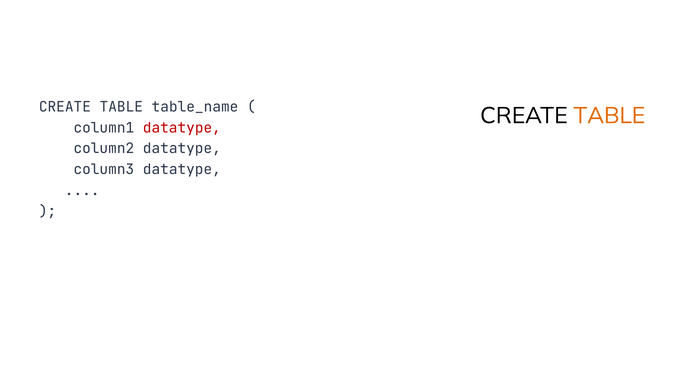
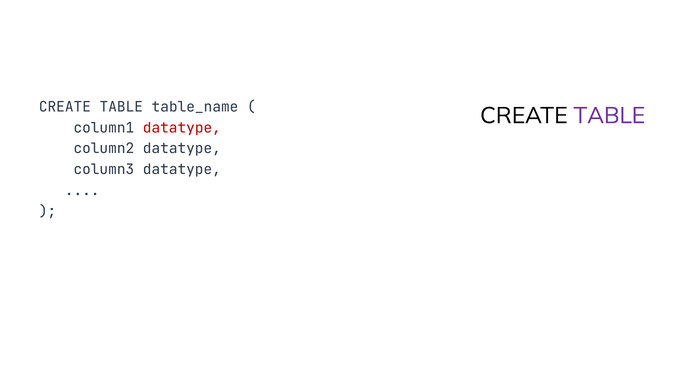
TABLE at (609, 116) colour: orange -> purple
